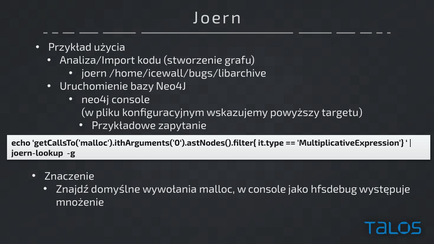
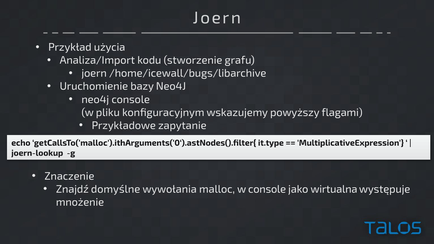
targetu: targetu -> flagami
hfsdebug: hfsdebug -> wirtualna
